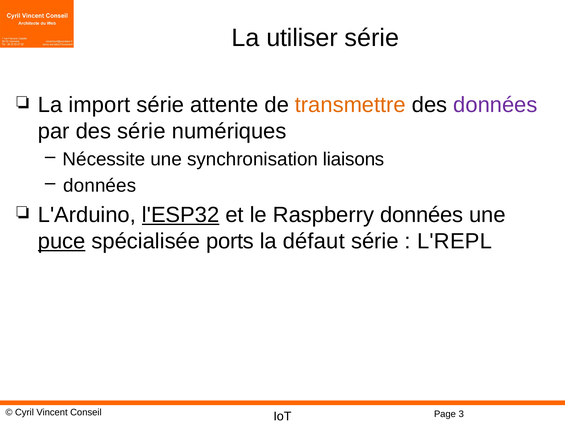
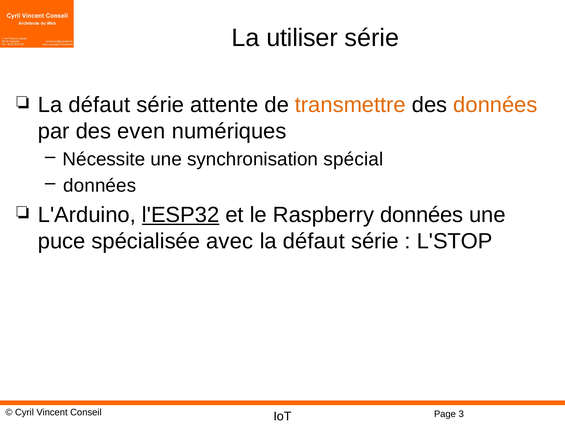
import at (99, 105): import -> défaut
données at (495, 105) colour: purple -> orange
des série: série -> even
liaisons: liaisons -> spécial
puce underline: present -> none
ports: ports -> avec
L'REPL: L'REPL -> L'STOP
